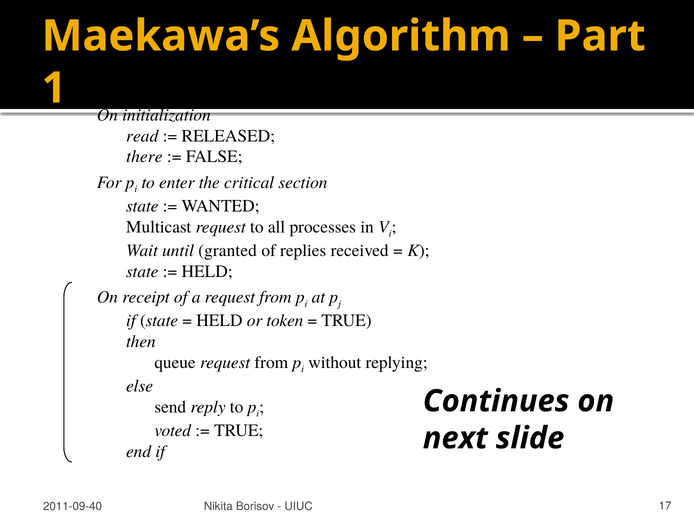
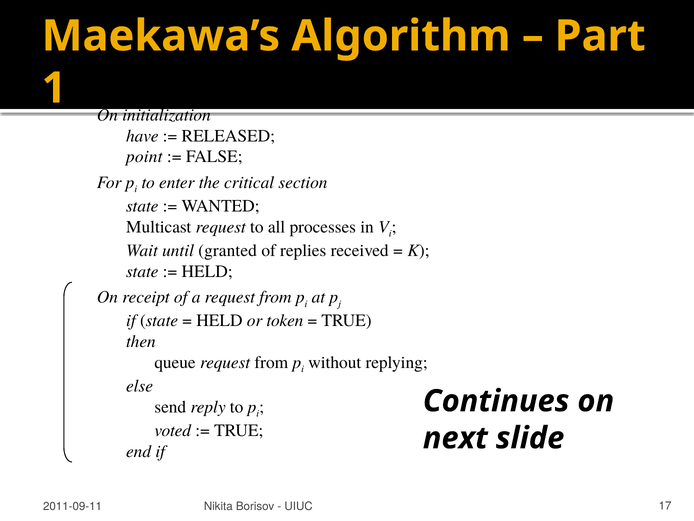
read: read -> have
there: there -> point
2011-09-40: 2011-09-40 -> 2011-09-11
